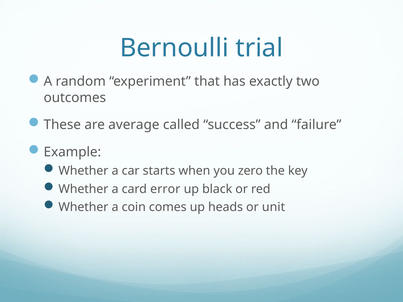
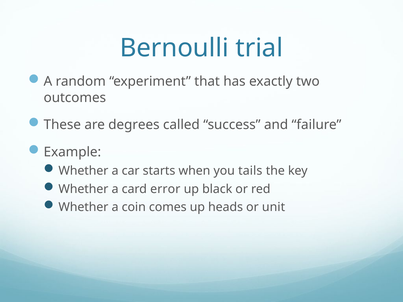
average: average -> degrees
zero: zero -> tails
